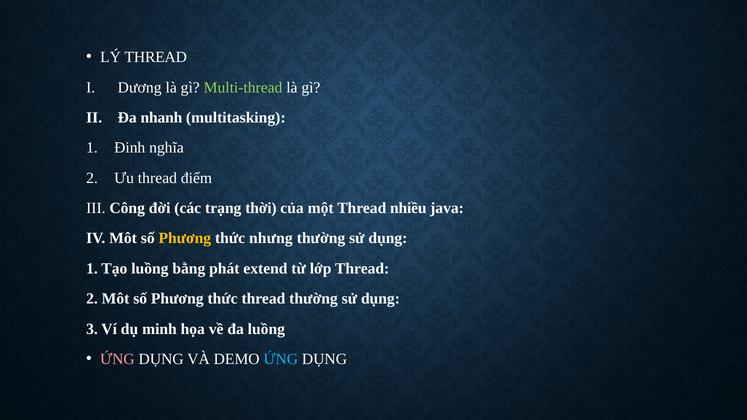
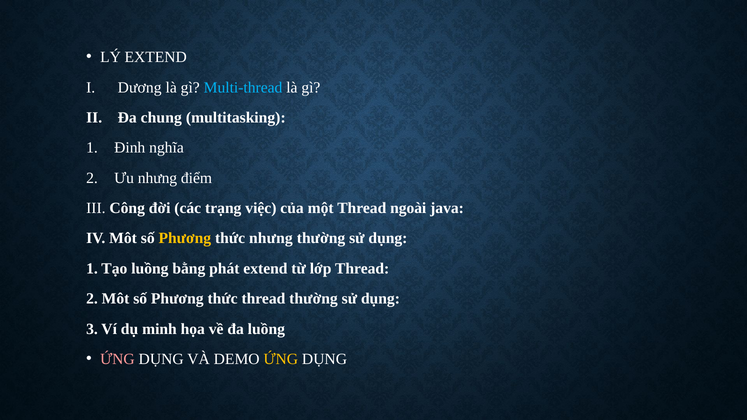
LÝ THREAD: THREAD -> EXTEND
Multi-thread colour: light green -> light blue
nhanh: nhanh -> chung
Ưu thread: thread -> nhưng
thời: thời -> việc
nhiều: nhiều -> ngoài
ỨNG at (281, 359) colour: light blue -> yellow
